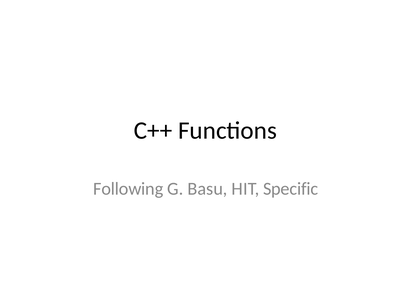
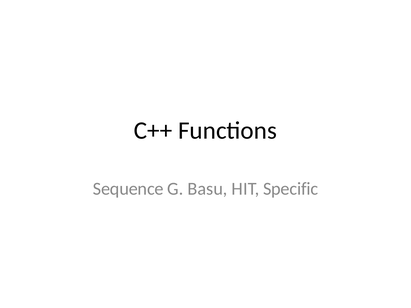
Following: Following -> Sequence
